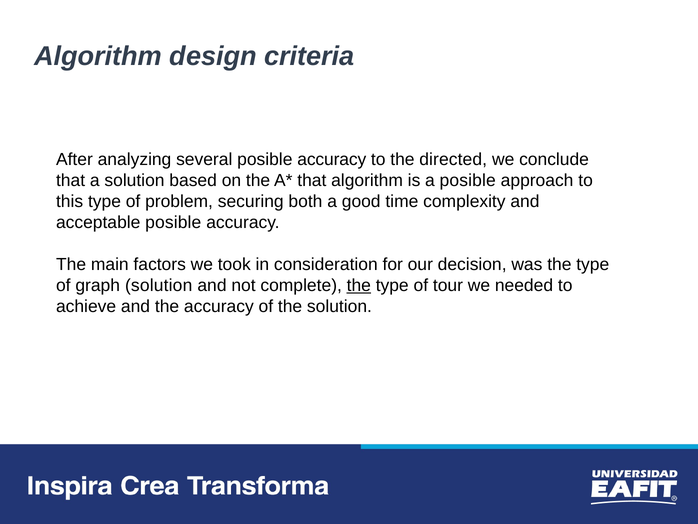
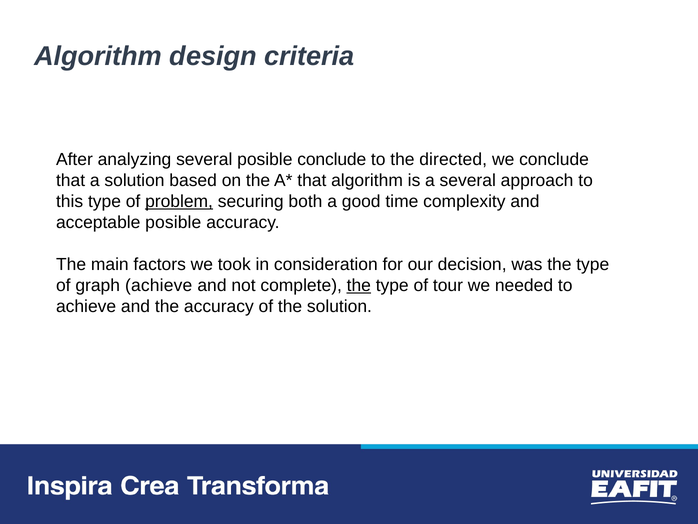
several posible accuracy: accuracy -> conclude
a posible: posible -> several
problem underline: none -> present
graph solution: solution -> achieve
